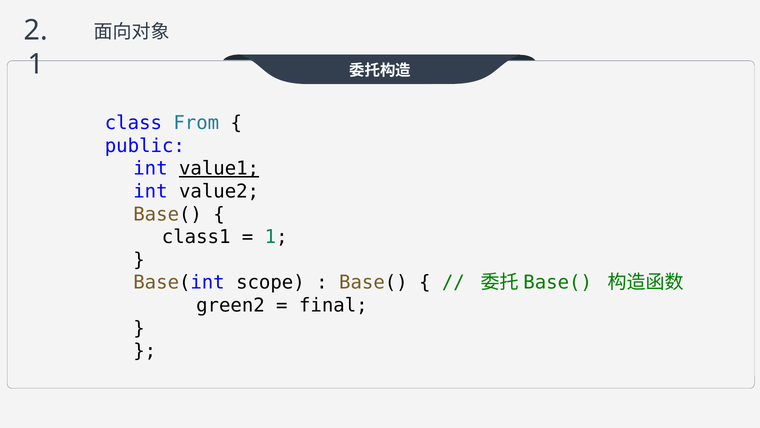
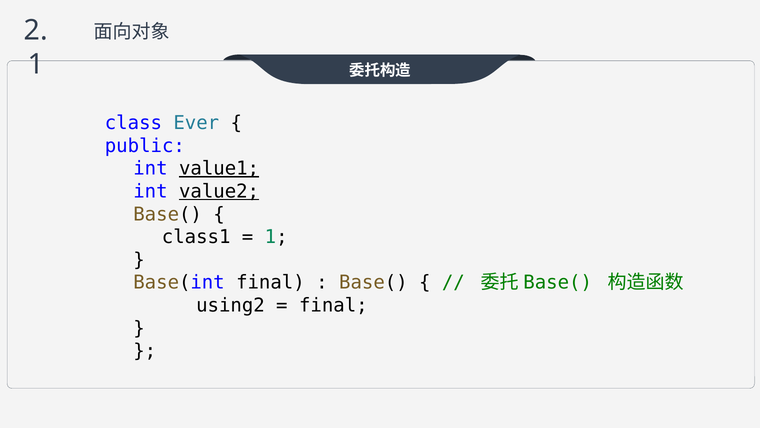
From: From -> Ever
value2 underline: none -> present
Base(int scope: scope -> final
green2: green2 -> using2
